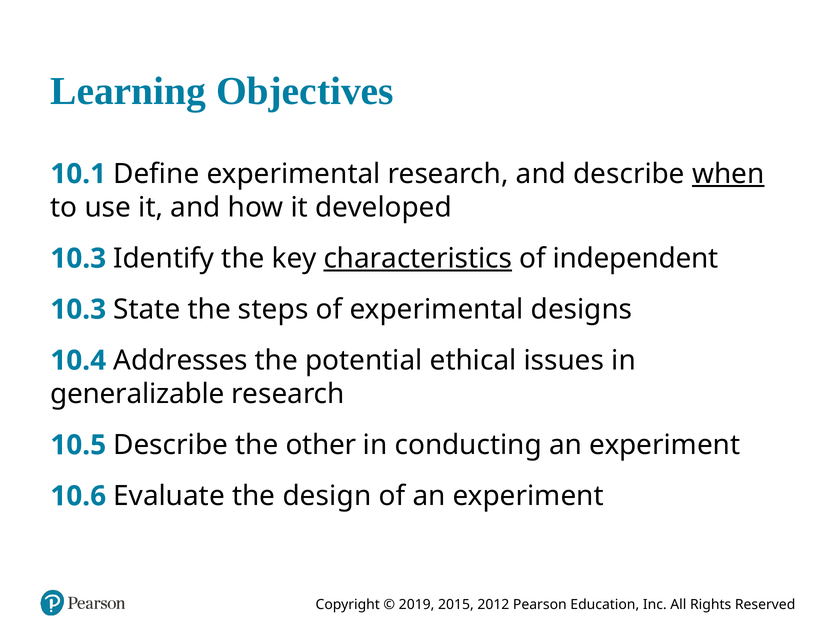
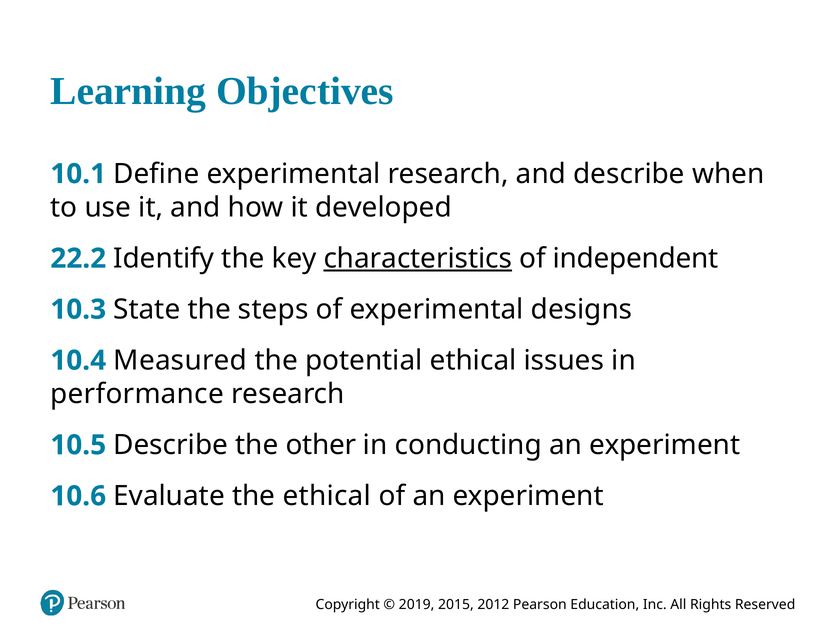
when underline: present -> none
10.3 at (78, 259): 10.3 -> 22.2
Addresses: Addresses -> Measured
generalizable: generalizable -> performance
the design: design -> ethical
